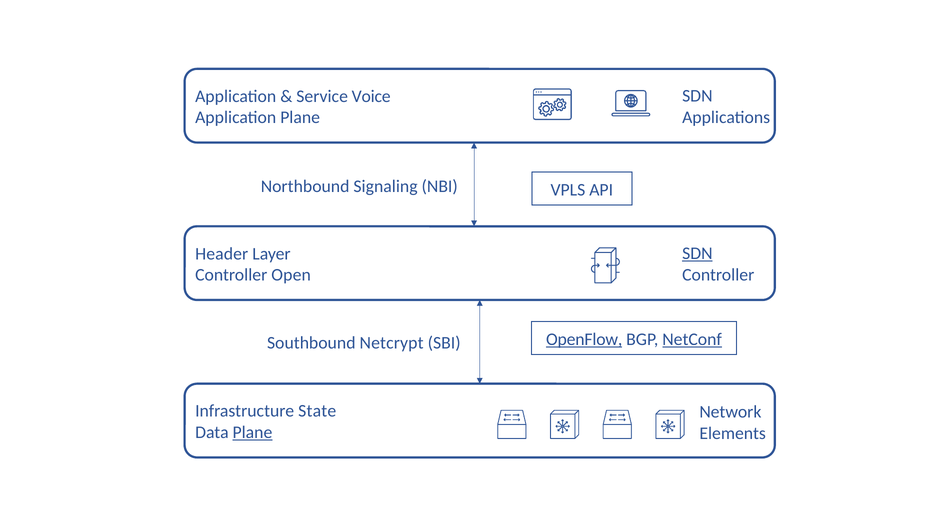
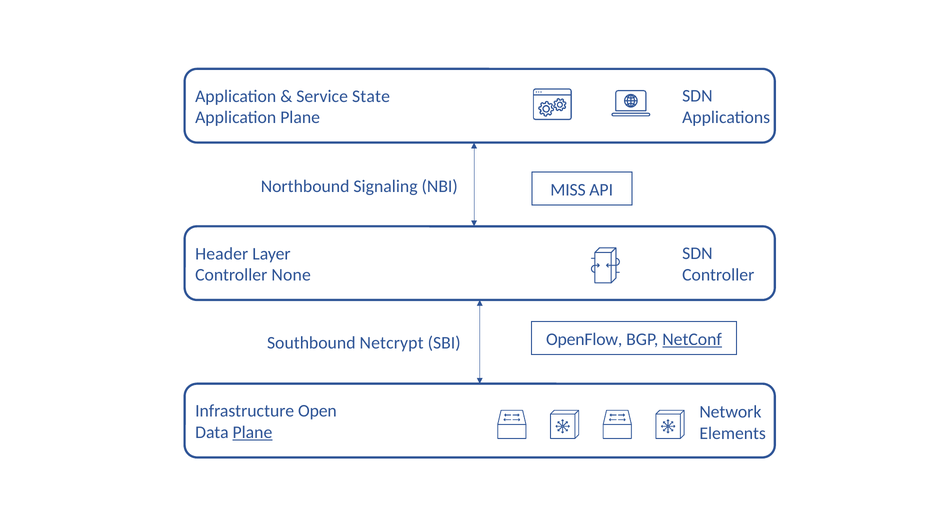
Voice: Voice -> State
VPLS: VPLS -> MISS
SDN at (697, 253) underline: present -> none
Open: Open -> None
OpenFlow underline: present -> none
State: State -> Open
